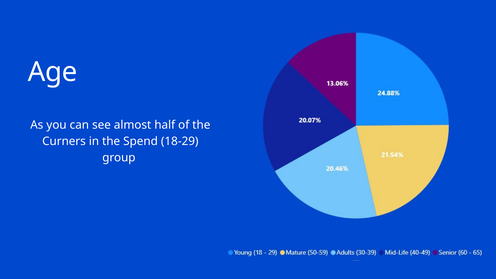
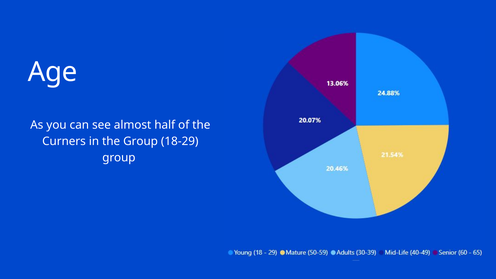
the Spend: Spend -> Group
